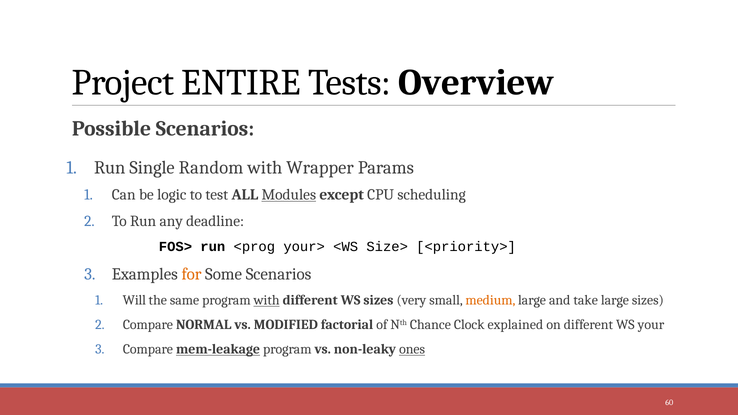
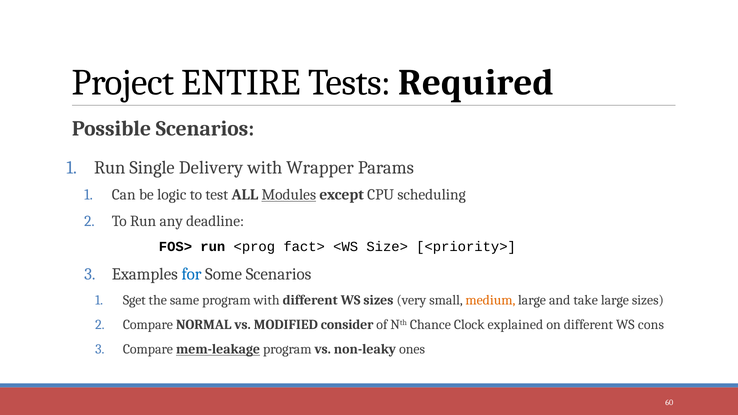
Overview: Overview -> Required
Random: Random -> Delivery
your>: your> -> fact>
for colour: orange -> blue
Will: Will -> Sget
with at (267, 300) underline: present -> none
factorial: factorial -> consider
your: your -> cons
ones underline: present -> none
